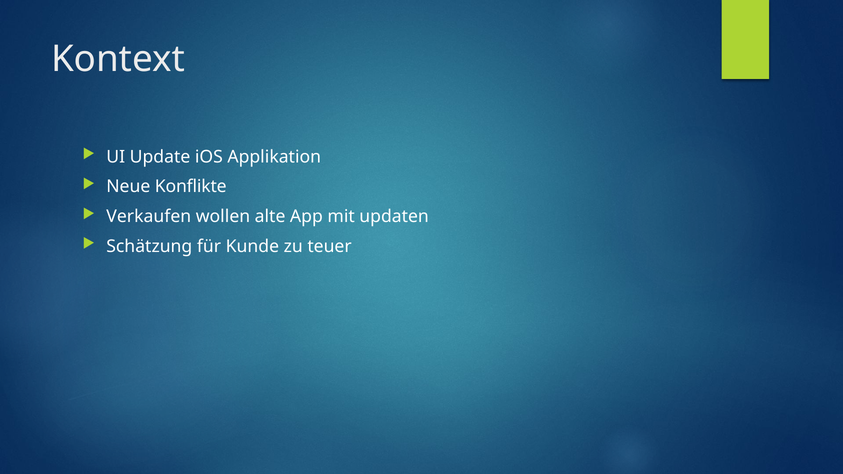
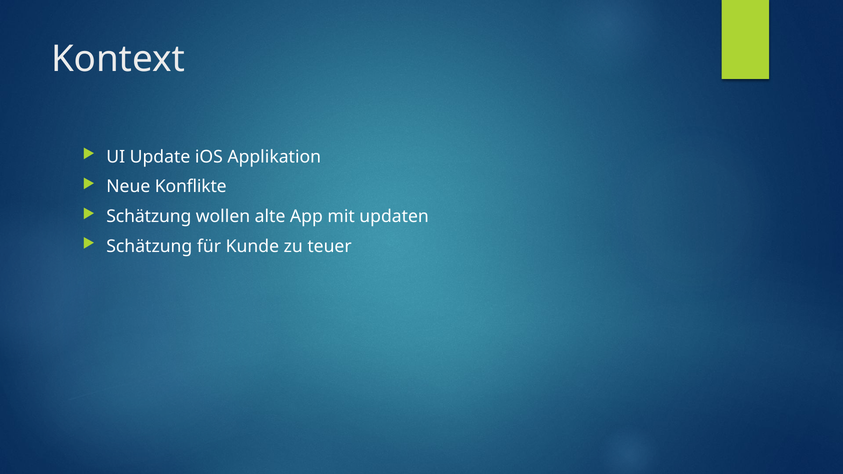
Verkaufen at (149, 217): Verkaufen -> Schätzung
